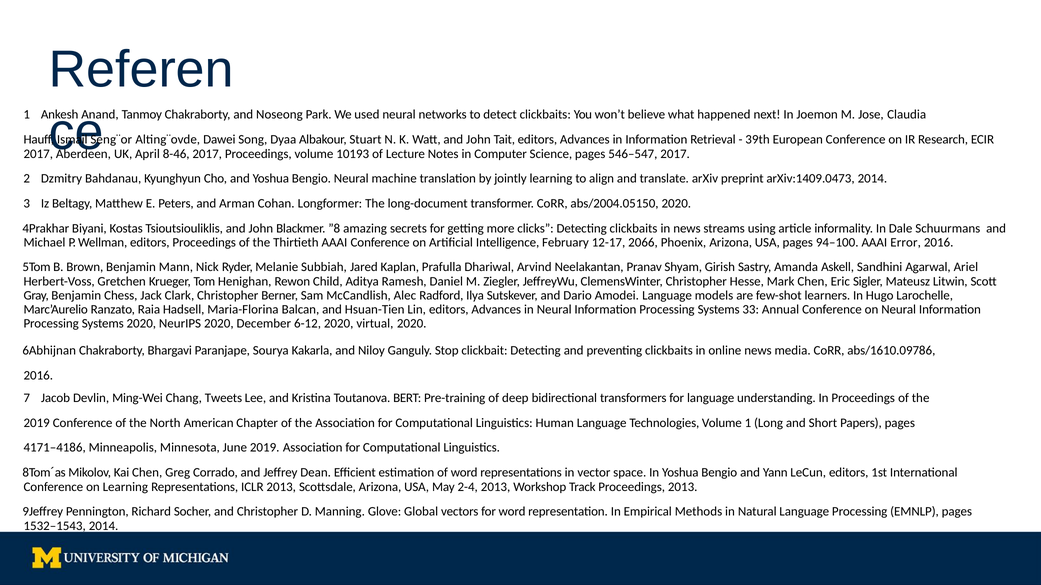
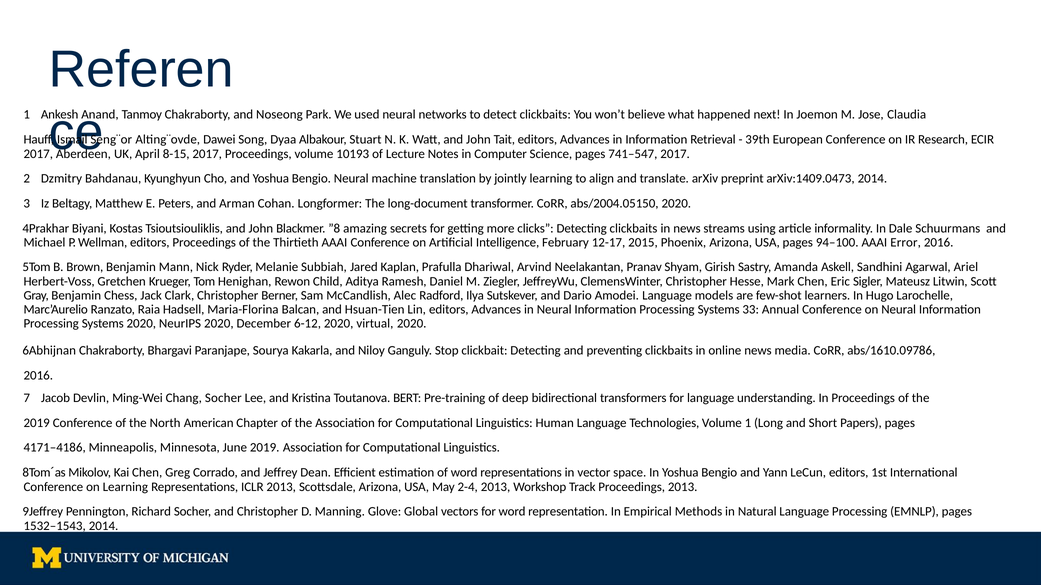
8-46: 8-46 -> 8-15
546–547: 546–547 -> 741–547
2066: 2066 -> 2015
Chang Tweets: Tweets -> Socher
